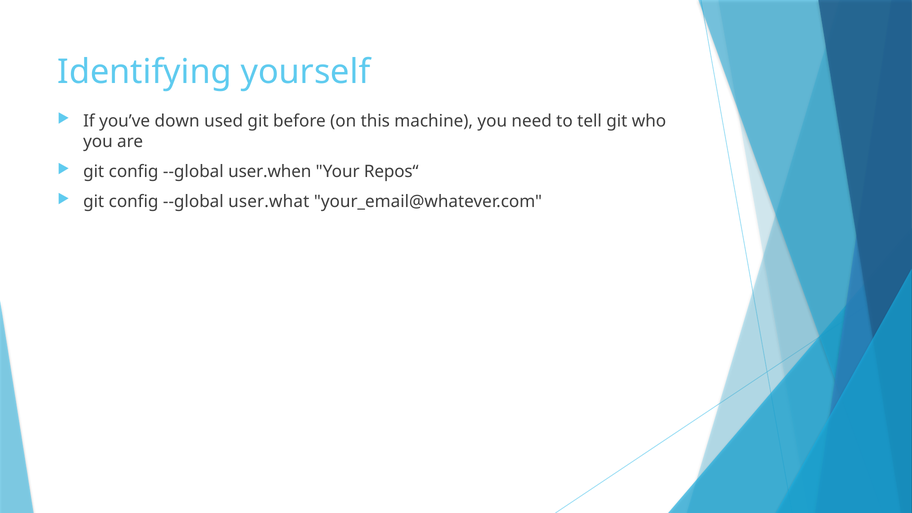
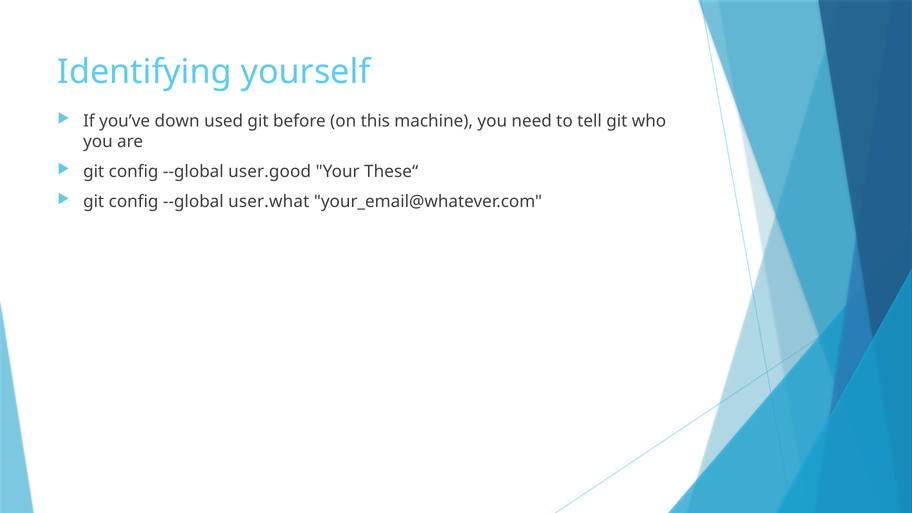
user.when: user.when -> user.good
Repos“: Repos“ -> These“
